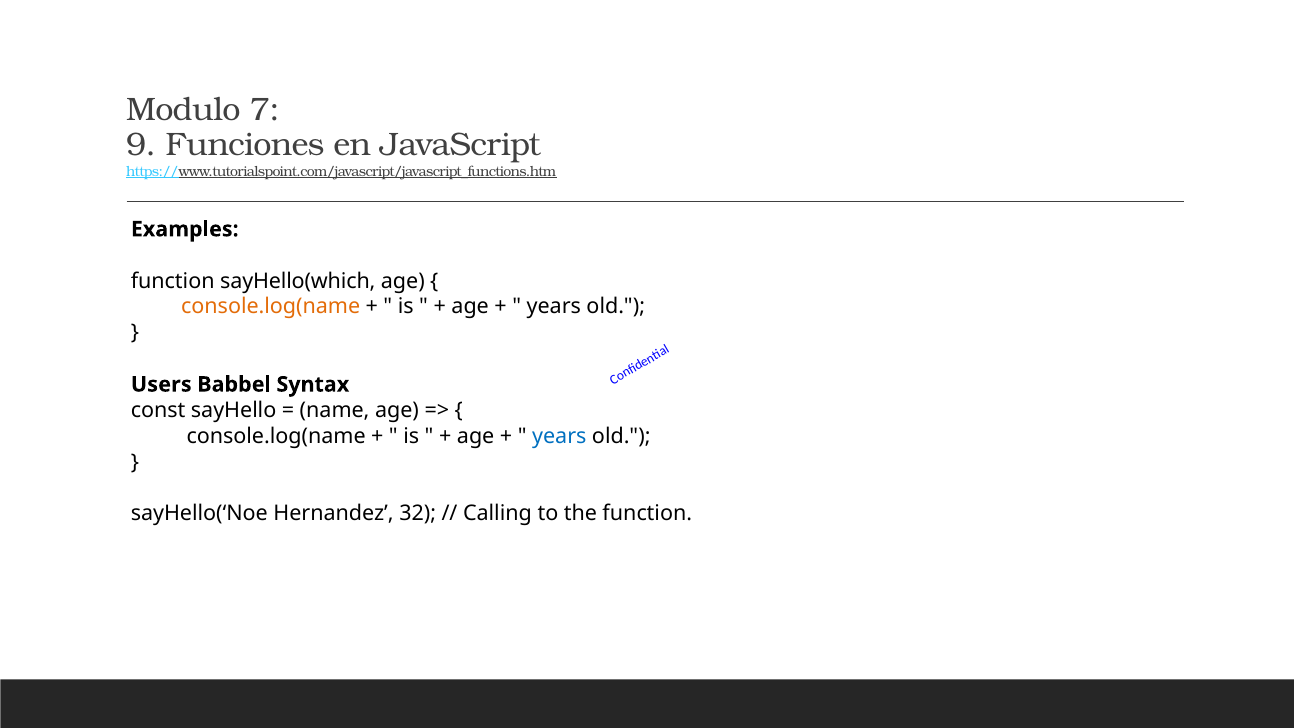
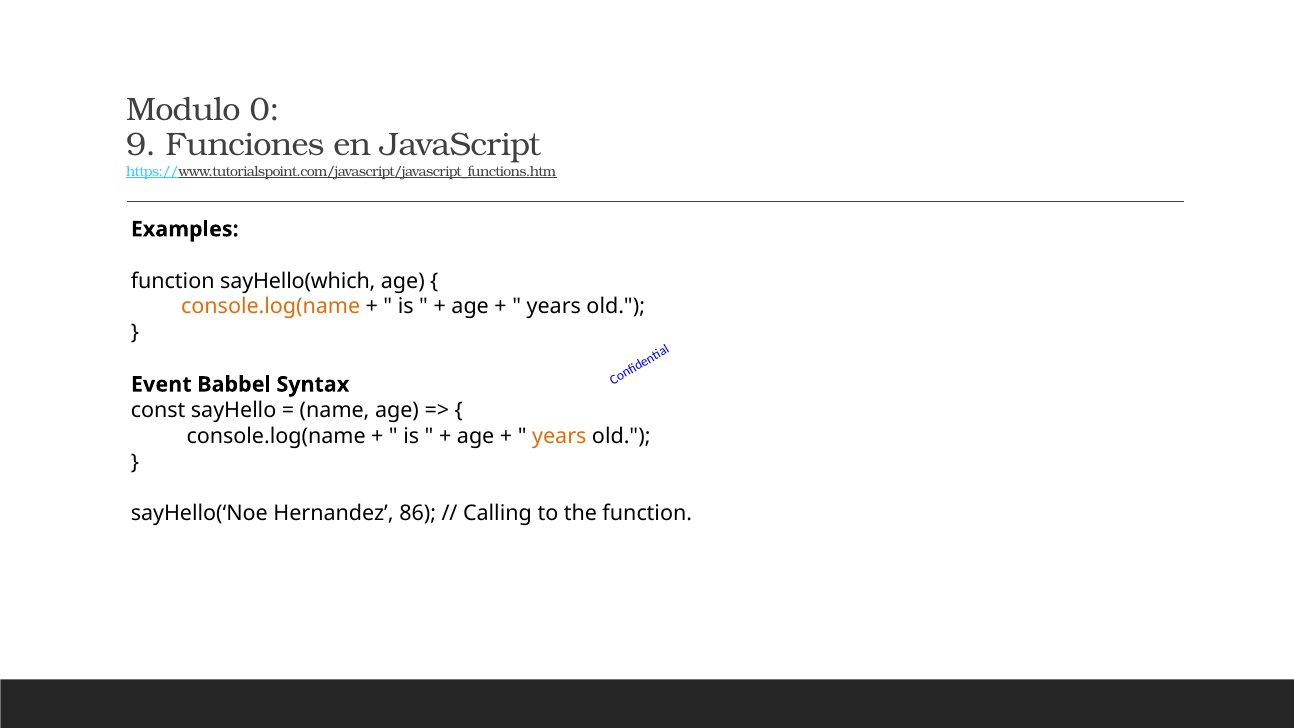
7: 7 -> 0
Users: Users -> Event
years at (559, 436) colour: blue -> orange
32: 32 -> 86
